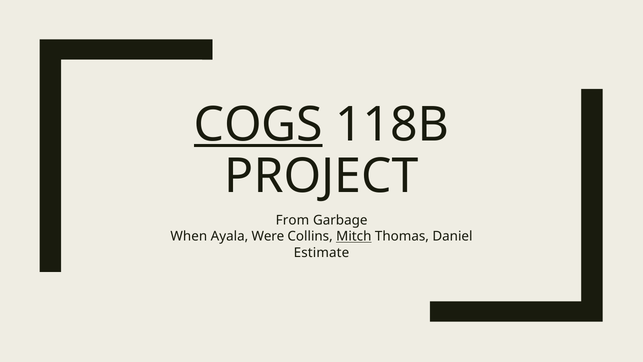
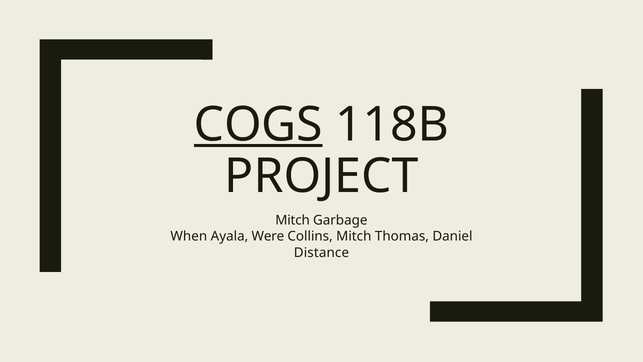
From at (292, 220): From -> Mitch
Mitch at (354, 236) underline: present -> none
Estimate: Estimate -> Distance
